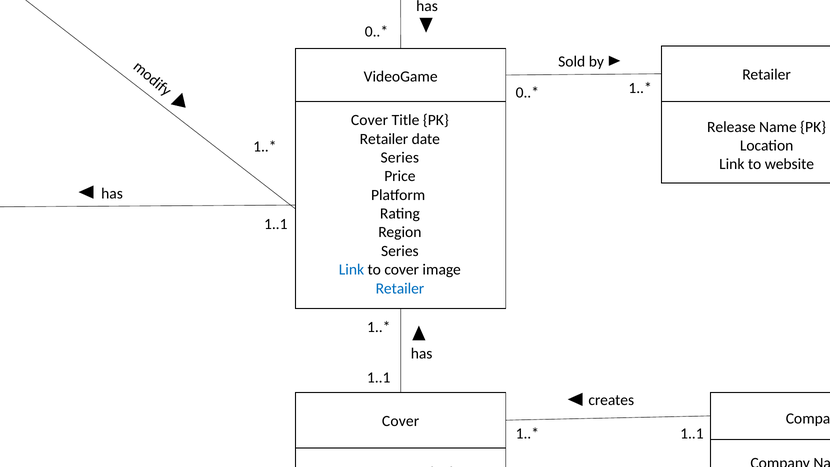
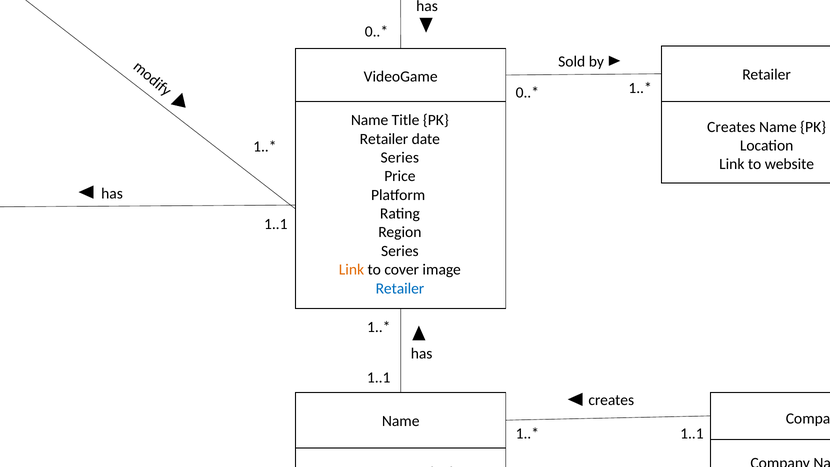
Cover at (369, 120): Cover -> Name
Release at (731, 127): Release -> Creates
Link at (351, 270) colour: blue -> orange
Cover at (401, 421): Cover -> Name
